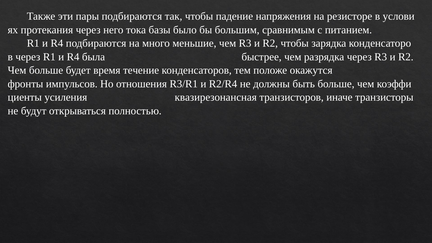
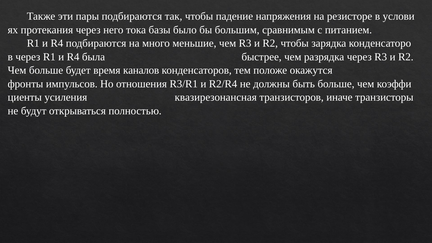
течение: течение -> каналов
